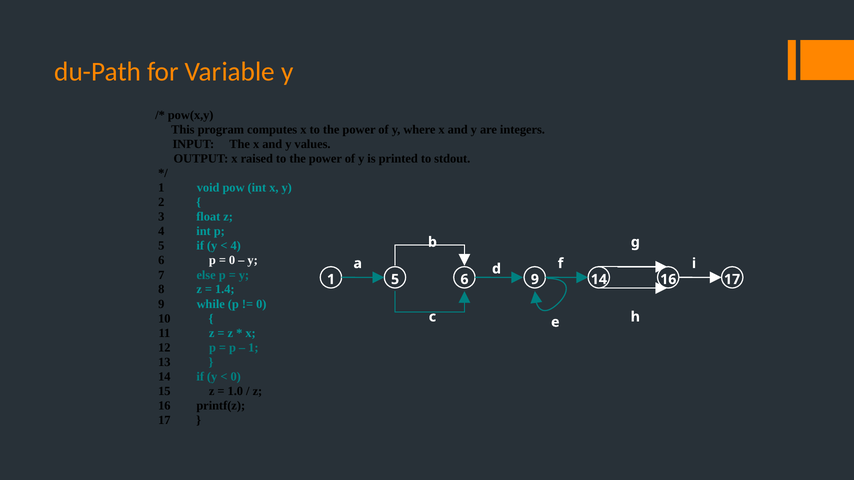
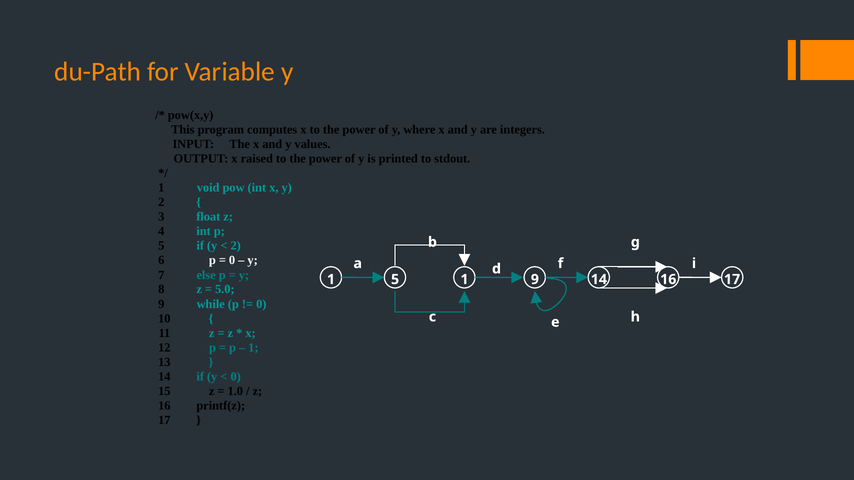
4 at (236, 246): 4 -> 2
5 6: 6 -> 1
1.4: 1.4 -> 5.0
